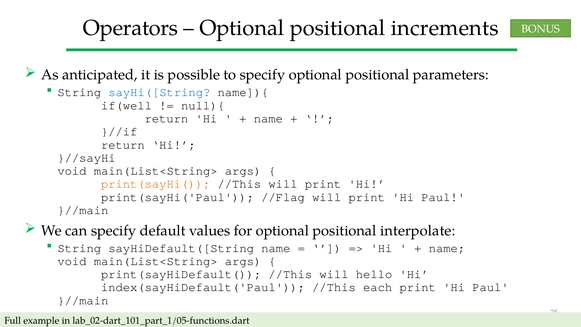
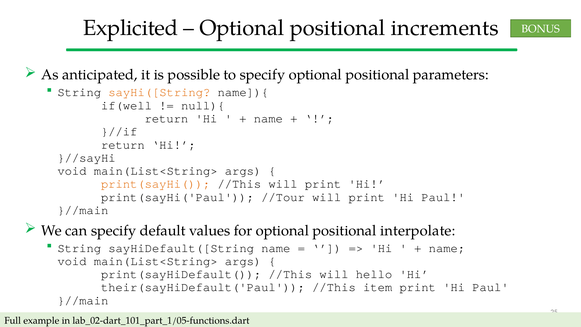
Operators: Operators -> Explicited
sayHi([String colour: blue -> orange
//Flag: //Flag -> //Tour
index(sayHiDefault('Paul: index(sayHiDefault('Paul -> their(sayHiDefault('Paul
each: each -> item
